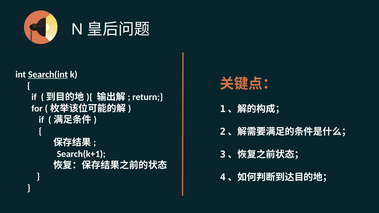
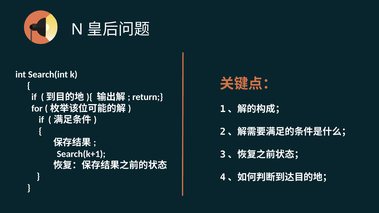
Search(int underline: present -> none
